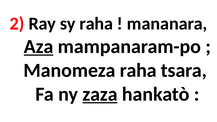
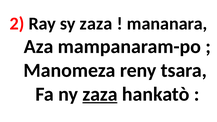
sy raha: raha -> zaza
Aza underline: present -> none
Manomeza raha: raha -> reny
